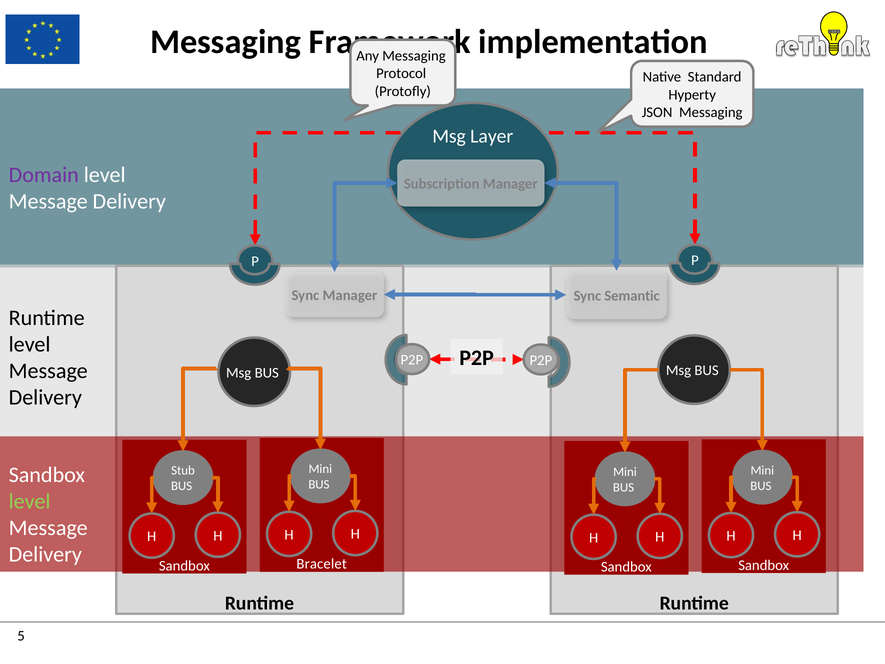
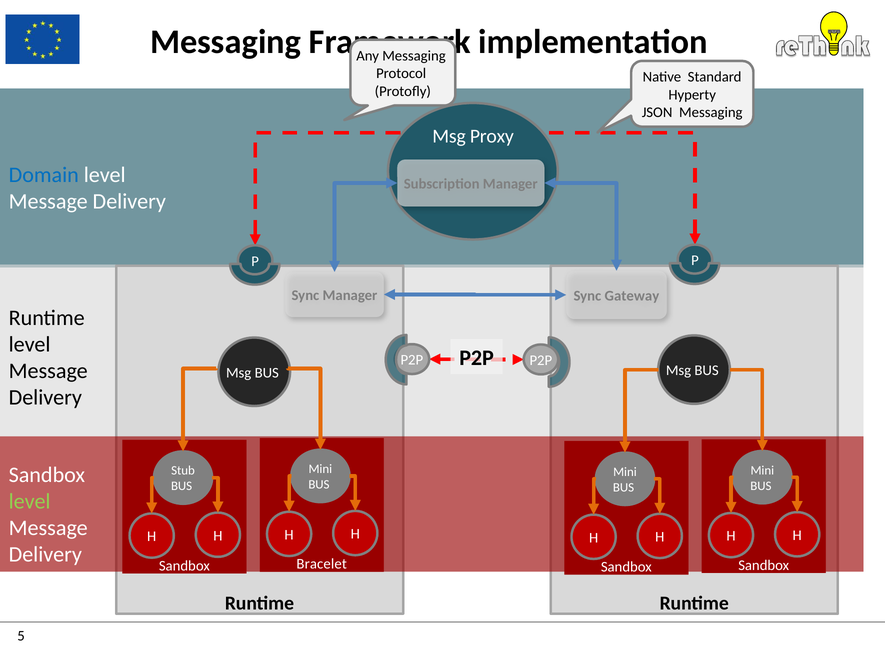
Layer: Layer -> Proxy
Domain colour: purple -> blue
Semantic: Semantic -> Gateway
